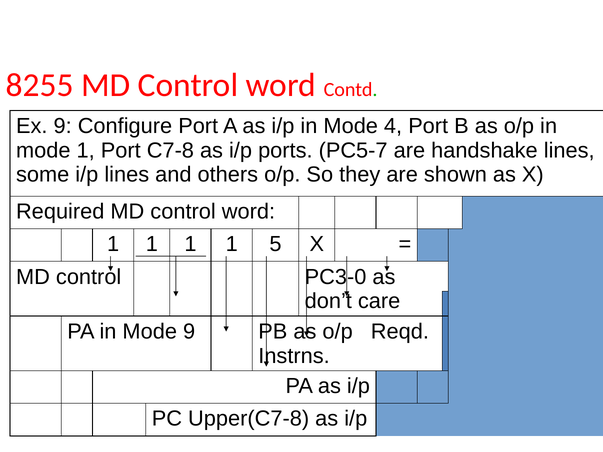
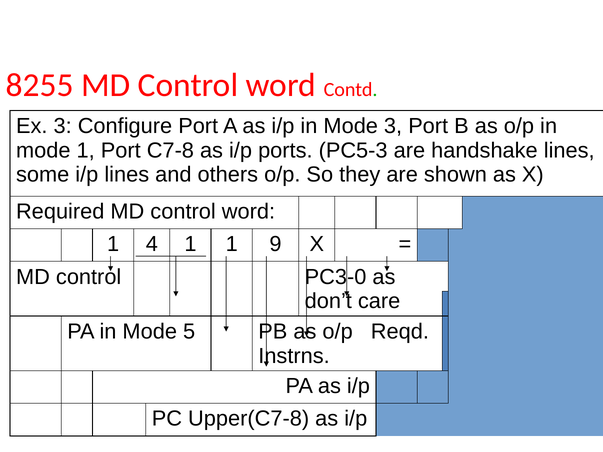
Ex 9: 9 -> 3
Mode 4: 4 -> 3
PC5-7: PC5-7 -> PC5-3
1 at (152, 244): 1 -> 4
5: 5 -> 9
Mode 9: 9 -> 5
